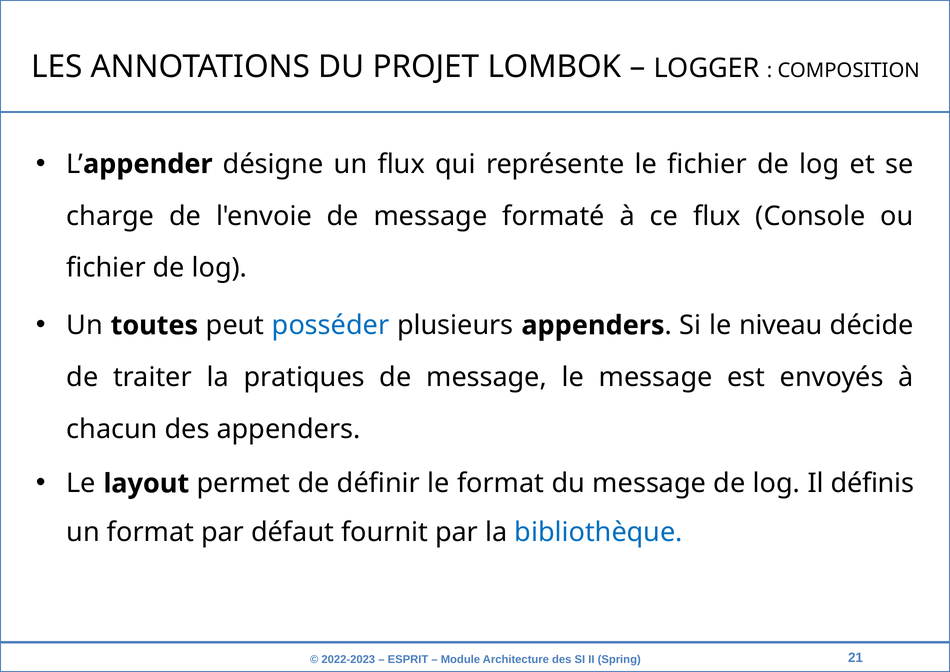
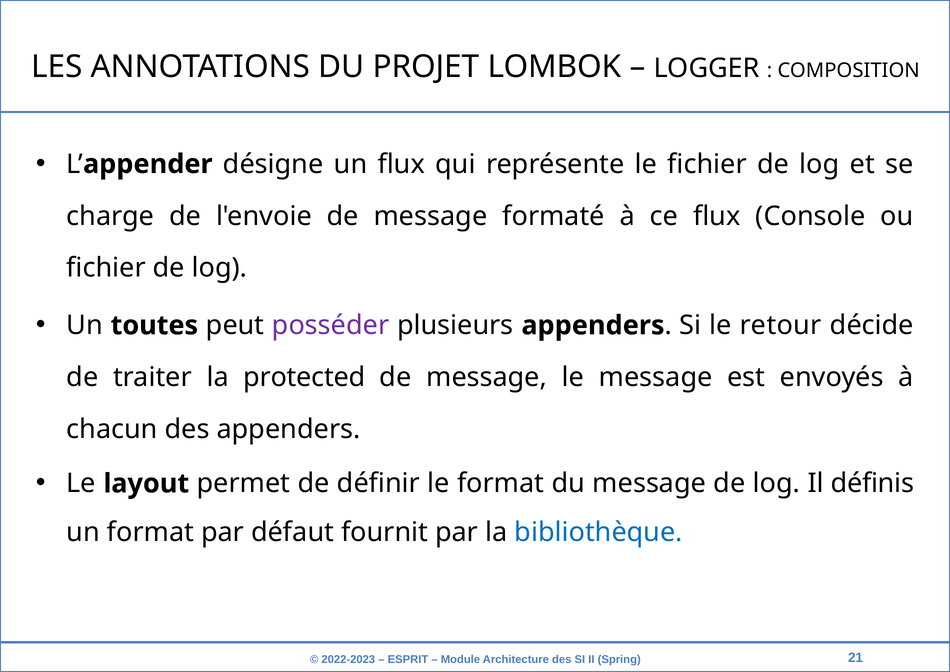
posséder colour: blue -> purple
niveau: niveau -> retour
pratiques: pratiques -> protected
